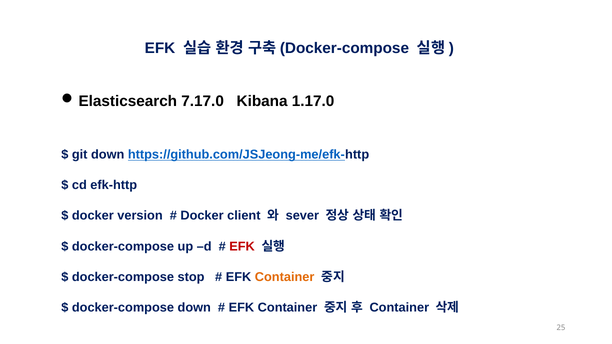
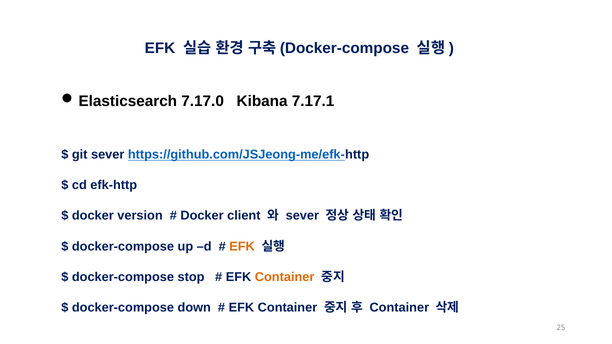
1.17.0: 1.17.0 -> 7.17.1
git down: down -> sever
EFK at (242, 246) colour: red -> orange
